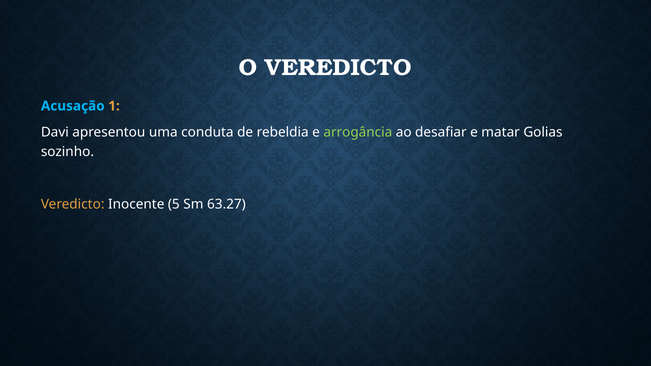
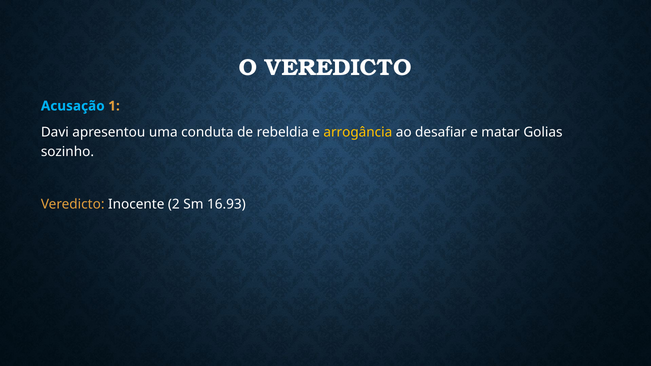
arrogância colour: light green -> yellow
5: 5 -> 2
63.27: 63.27 -> 16.93
